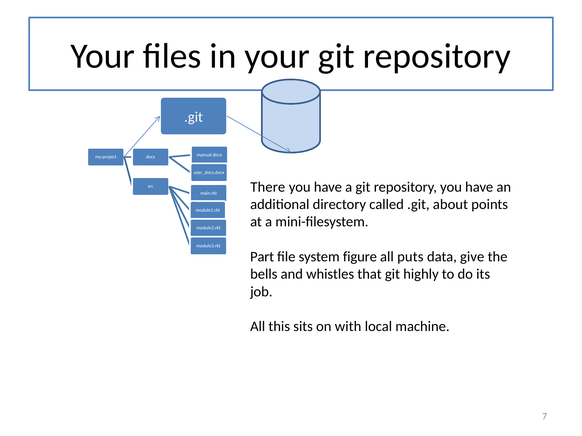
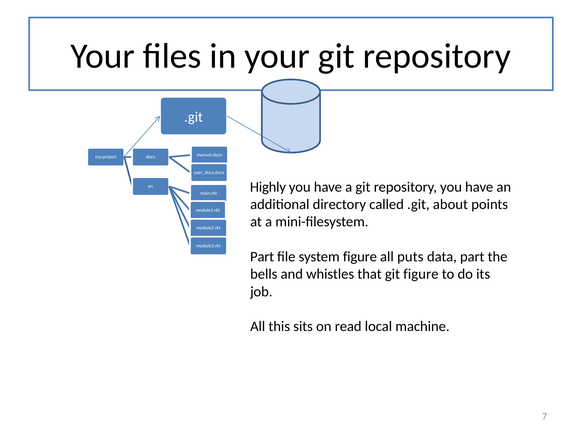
There: There -> Highly
data give: give -> part
git highly: highly -> figure
with: with -> read
